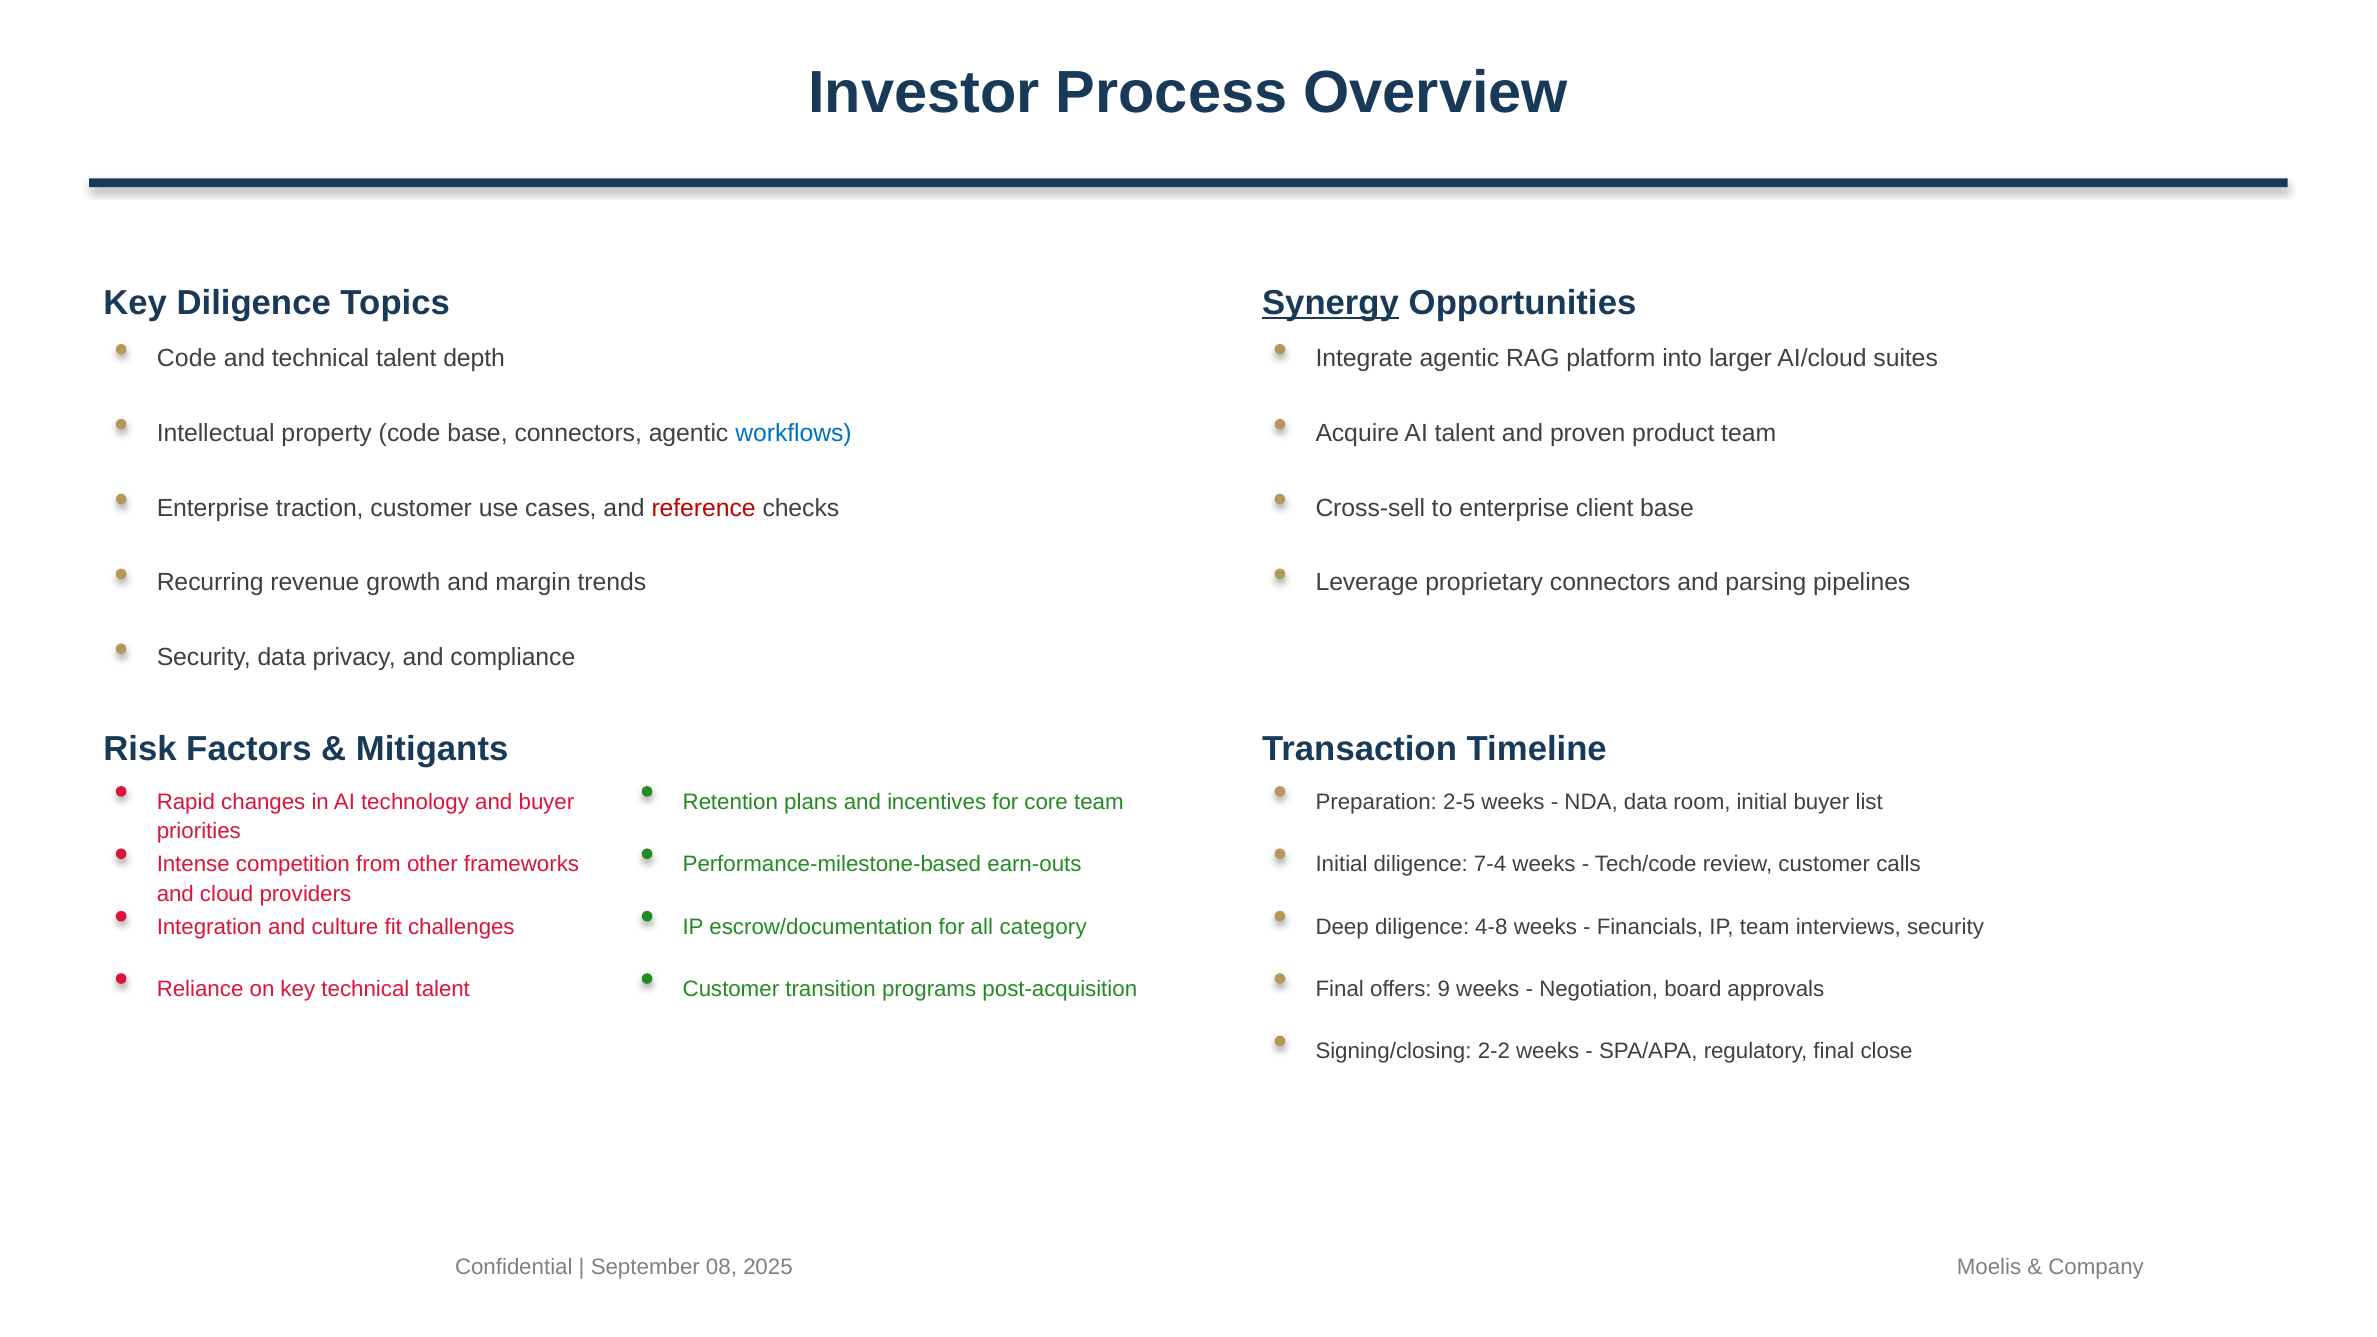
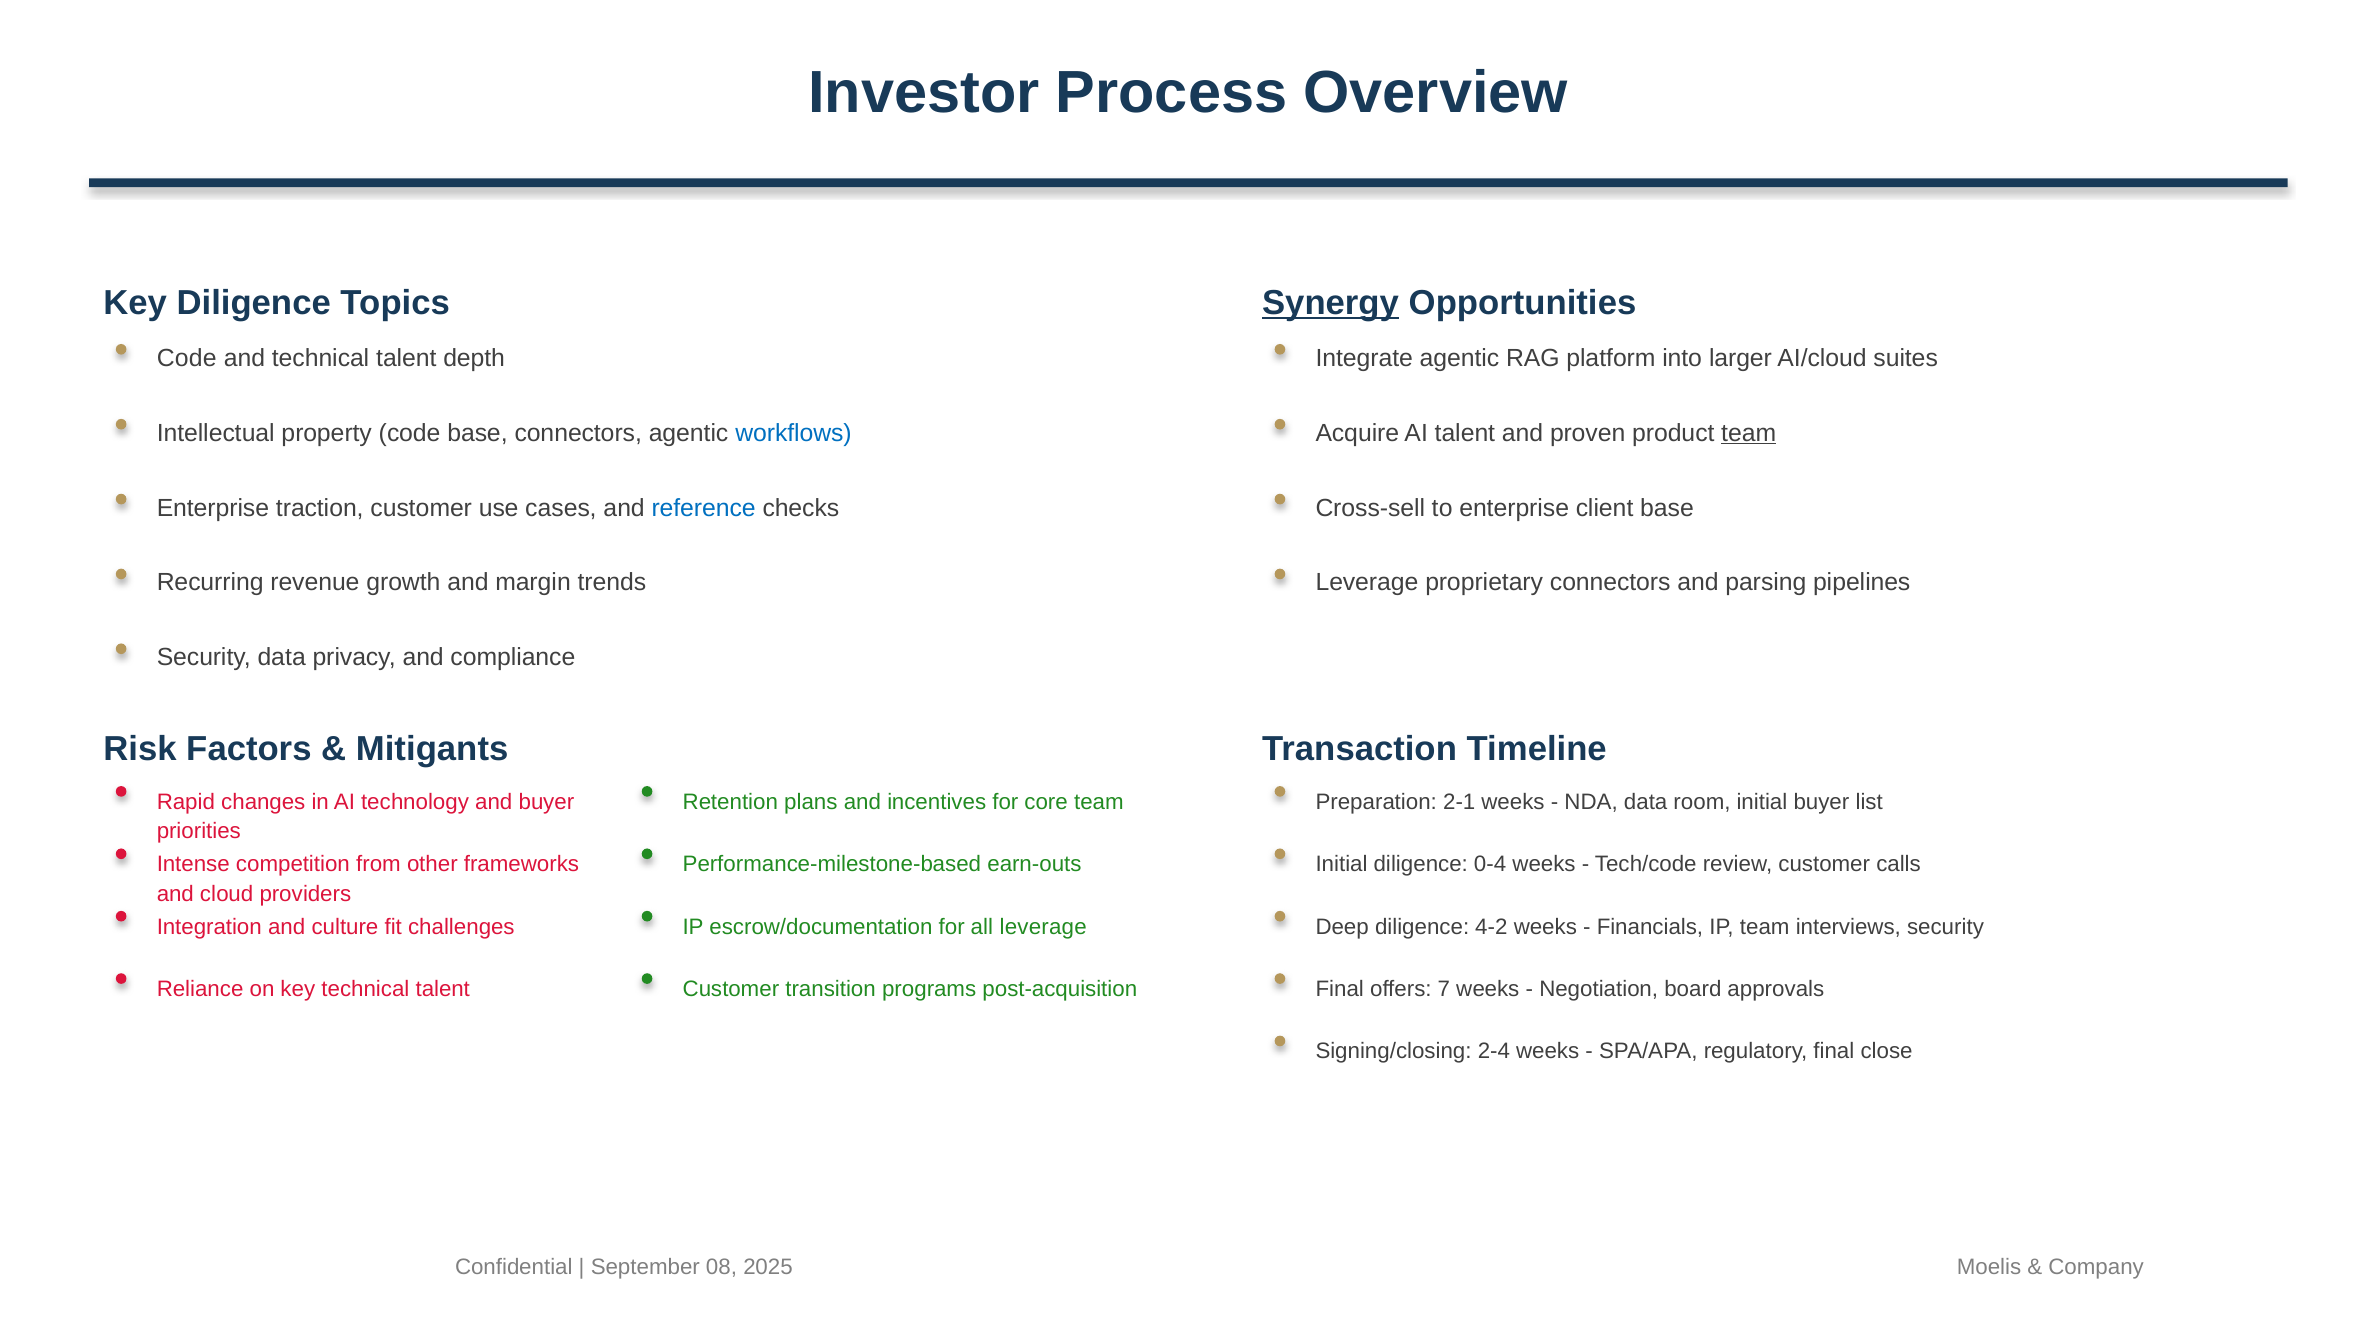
team at (1749, 433) underline: none -> present
reference colour: red -> blue
2-5: 2-5 -> 2-1
7-4: 7-4 -> 0-4
all category: category -> leverage
4-8: 4-8 -> 4-2
9: 9 -> 7
2-2: 2-2 -> 2-4
